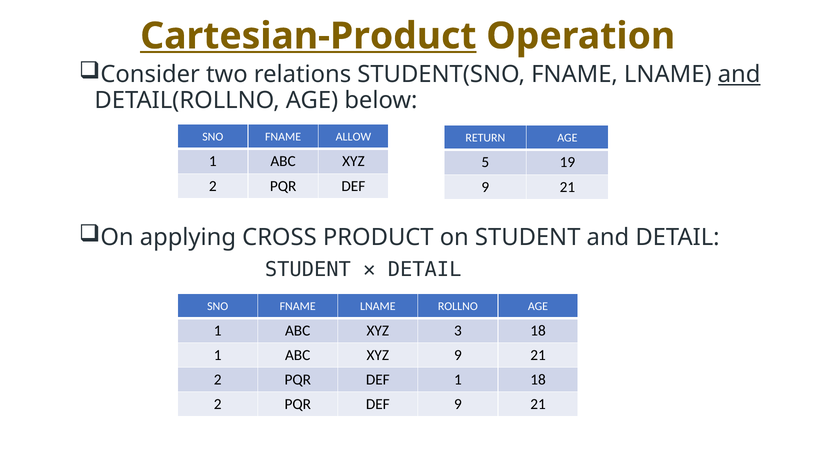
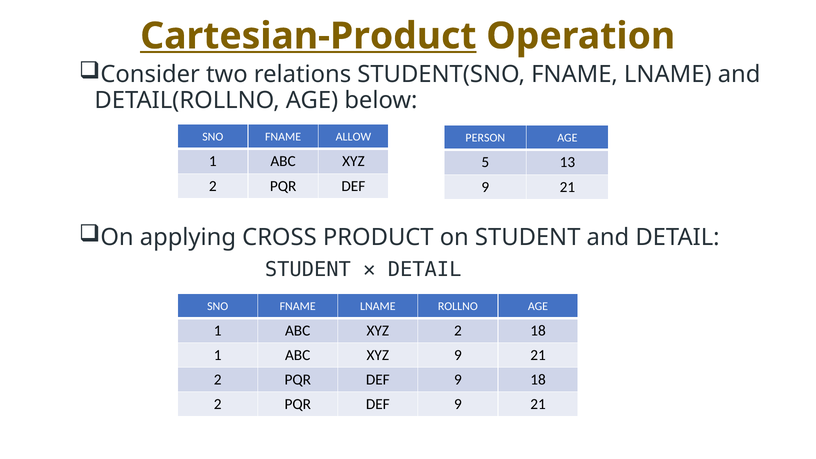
and at (739, 75) underline: present -> none
RETURN: RETURN -> PERSON
19: 19 -> 13
3 at (458, 331): 3 -> 2
1 at (458, 380): 1 -> 9
